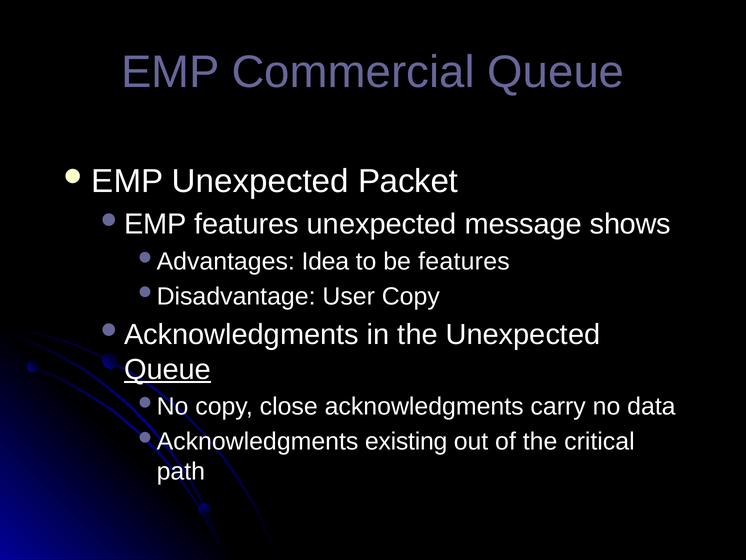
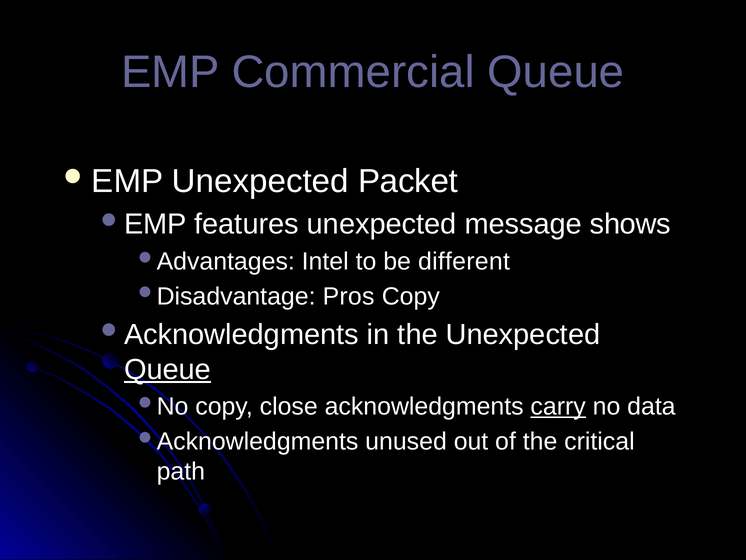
Idea: Idea -> Intel
be features: features -> different
User: User -> Pros
carry underline: none -> present
existing: existing -> unused
